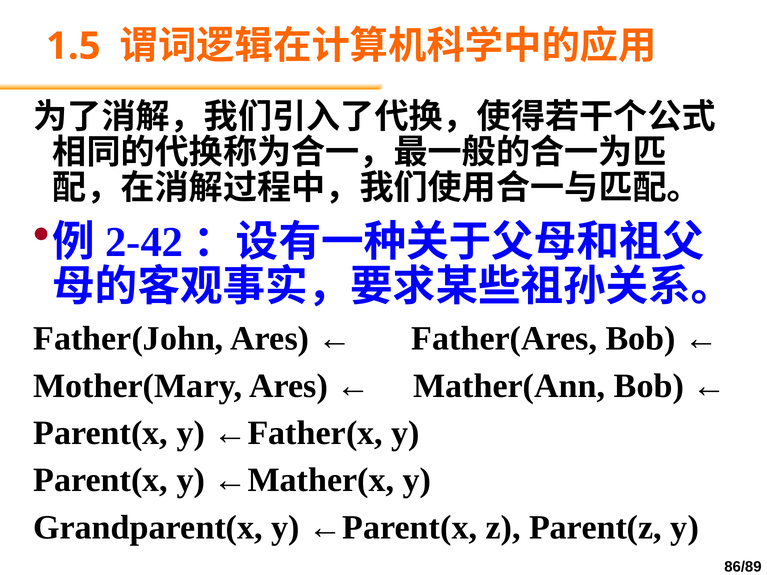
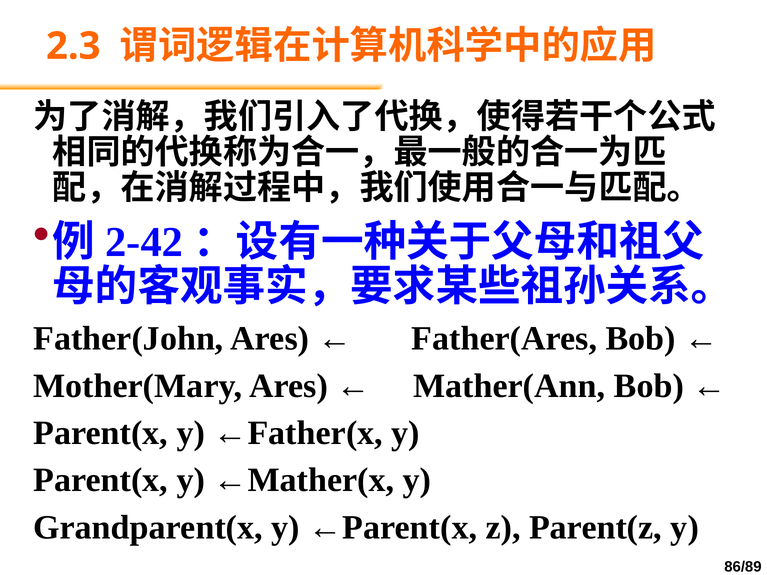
1.5: 1.5 -> 2.3
